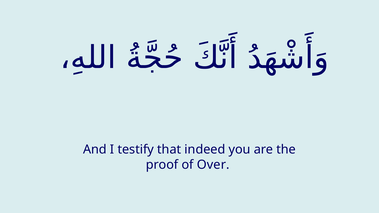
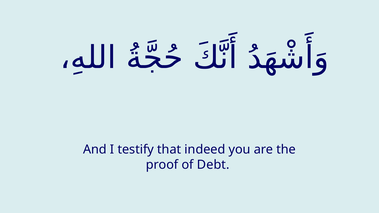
Over: Over -> Debt
